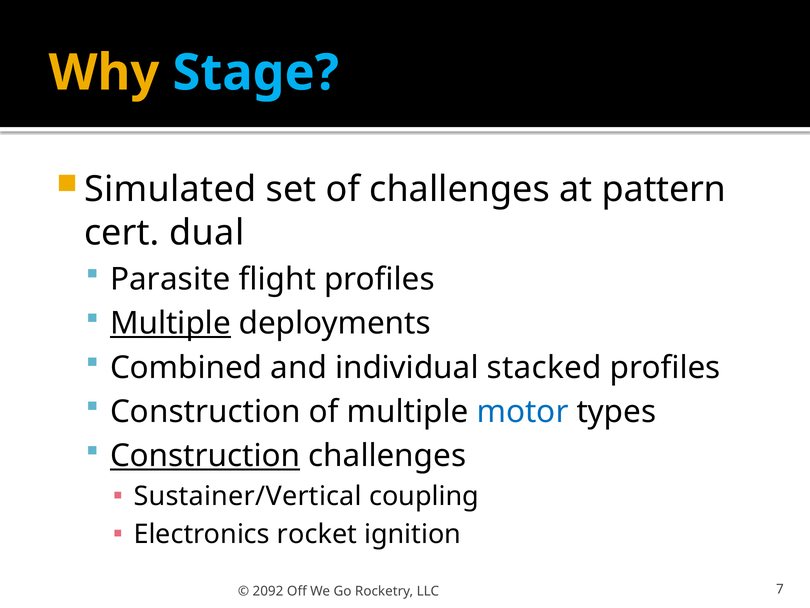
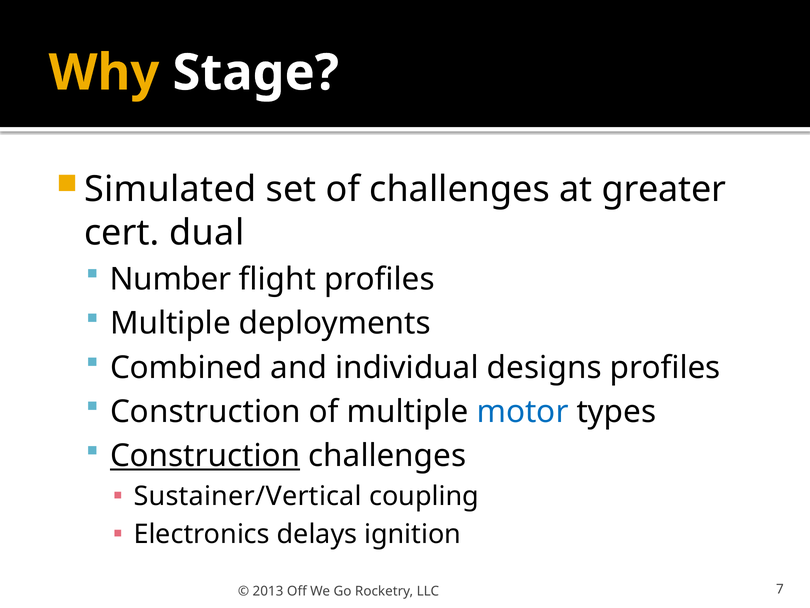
Stage colour: light blue -> white
pattern: pattern -> greater
Parasite: Parasite -> Number
Multiple at (170, 323) underline: present -> none
stacked: stacked -> designs
rocket: rocket -> delays
2092: 2092 -> 2013
